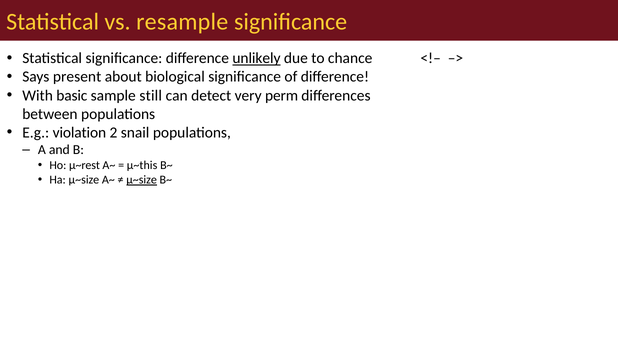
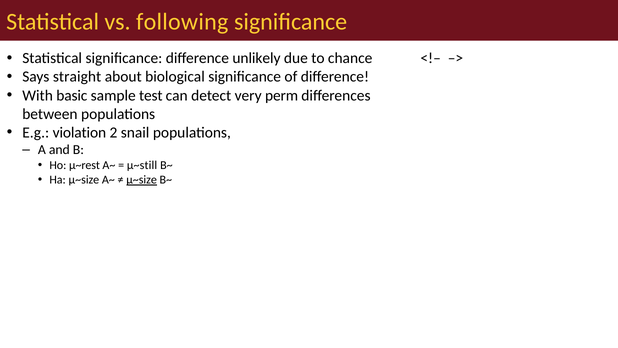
resample: resample -> following
unlikely underline: present -> none
present: present -> straight
still: still -> test
µ~this: µ~this -> µ~still
